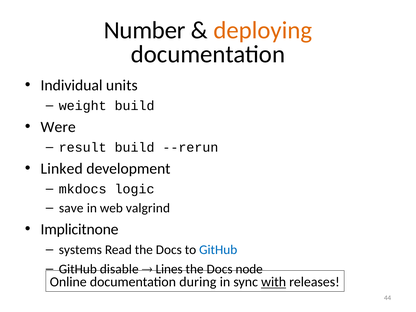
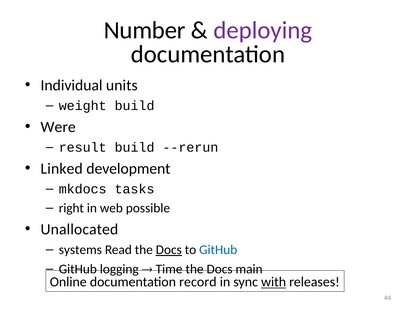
deploying colour: orange -> purple
logic: logic -> tasks
save: save -> right
valgrind: valgrind -> possible
Implicitnone: Implicitnone -> Unallocated
Docs at (169, 250) underline: none -> present
disable: disable -> logging
Lines: Lines -> Time
node: node -> main
during: during -> record
